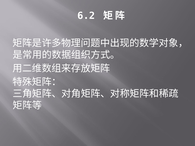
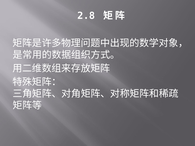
6.2: 6.2 -> 2.8
